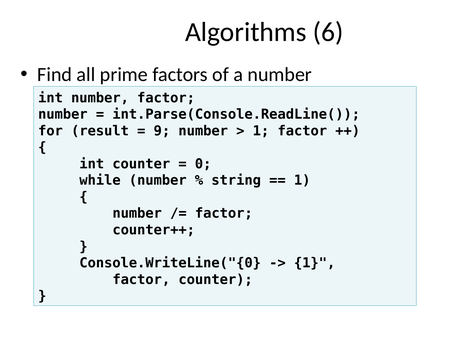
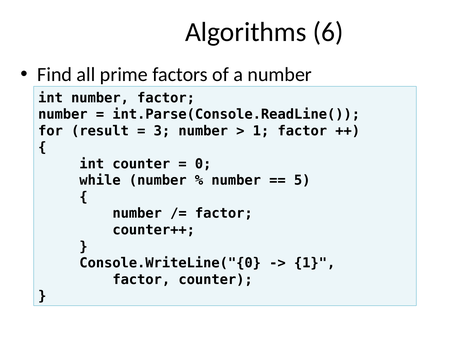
9: 9 -> 3
string at (236, 180): string -> number
1 at (302, 180): 1 -> 5
